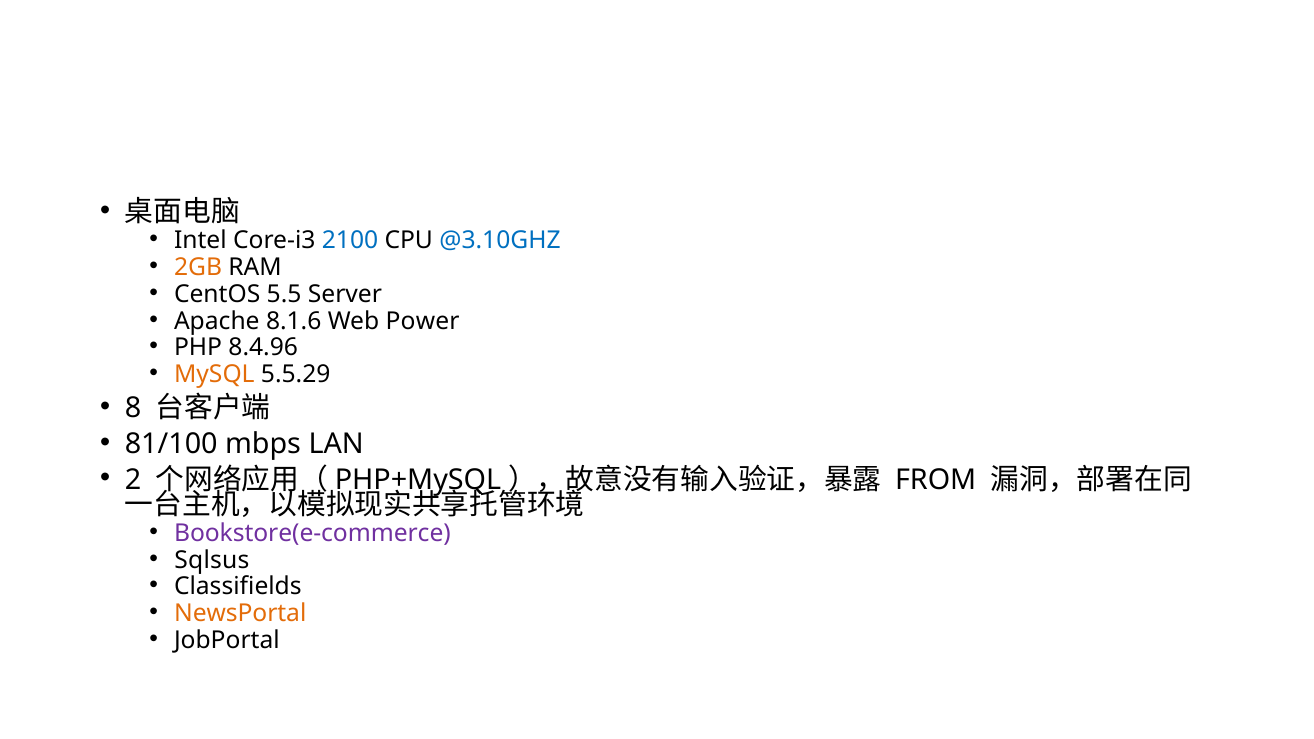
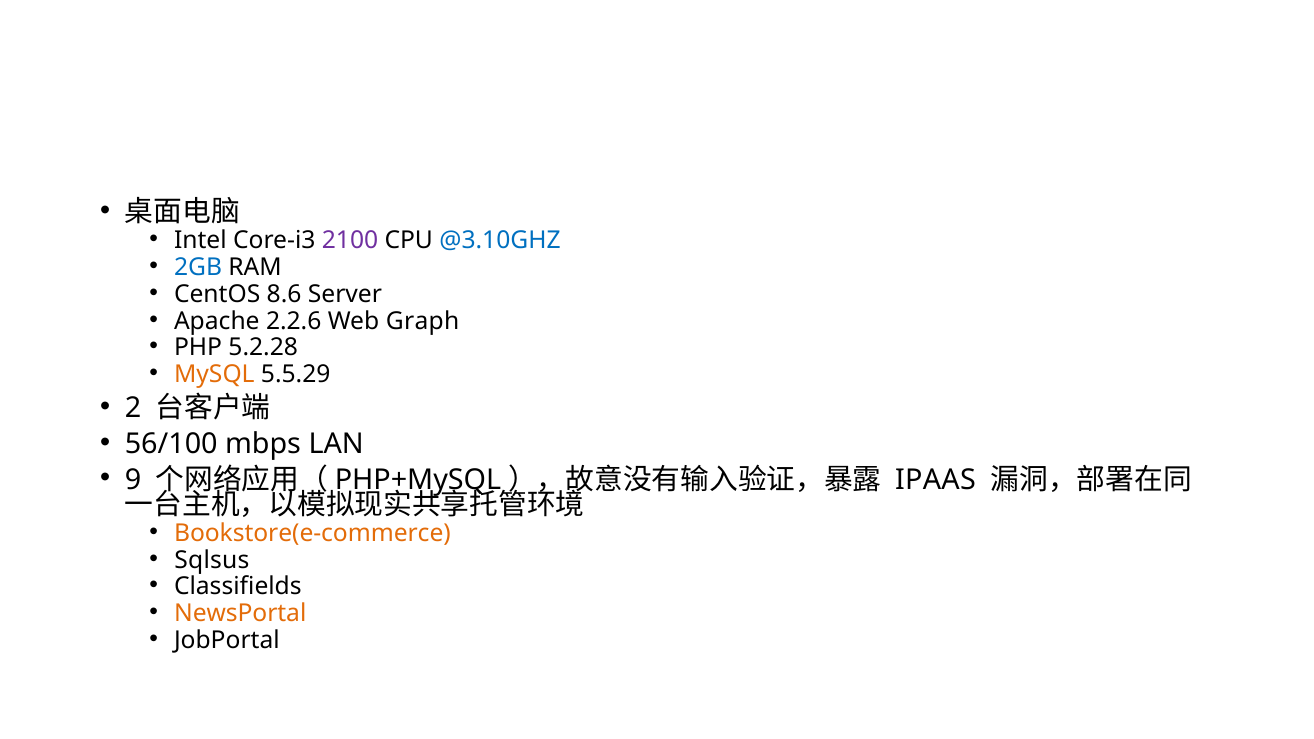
2100 colour: blue -> purple
2GB colour: orange -> blue
5.5: 5.5 -> 8.6
8.1.6: 8.1.6 -> 2.2.6
Power: Power -> Graph
8.4.96: 8.4.96 -> 5.2.28
8: 8 -> 2
81/100: 81/100 -> 56/100
2: 2 -> 9
FROM: FROM -> IPAAS
Bookstore(e-commerce colour: purple -> orange
